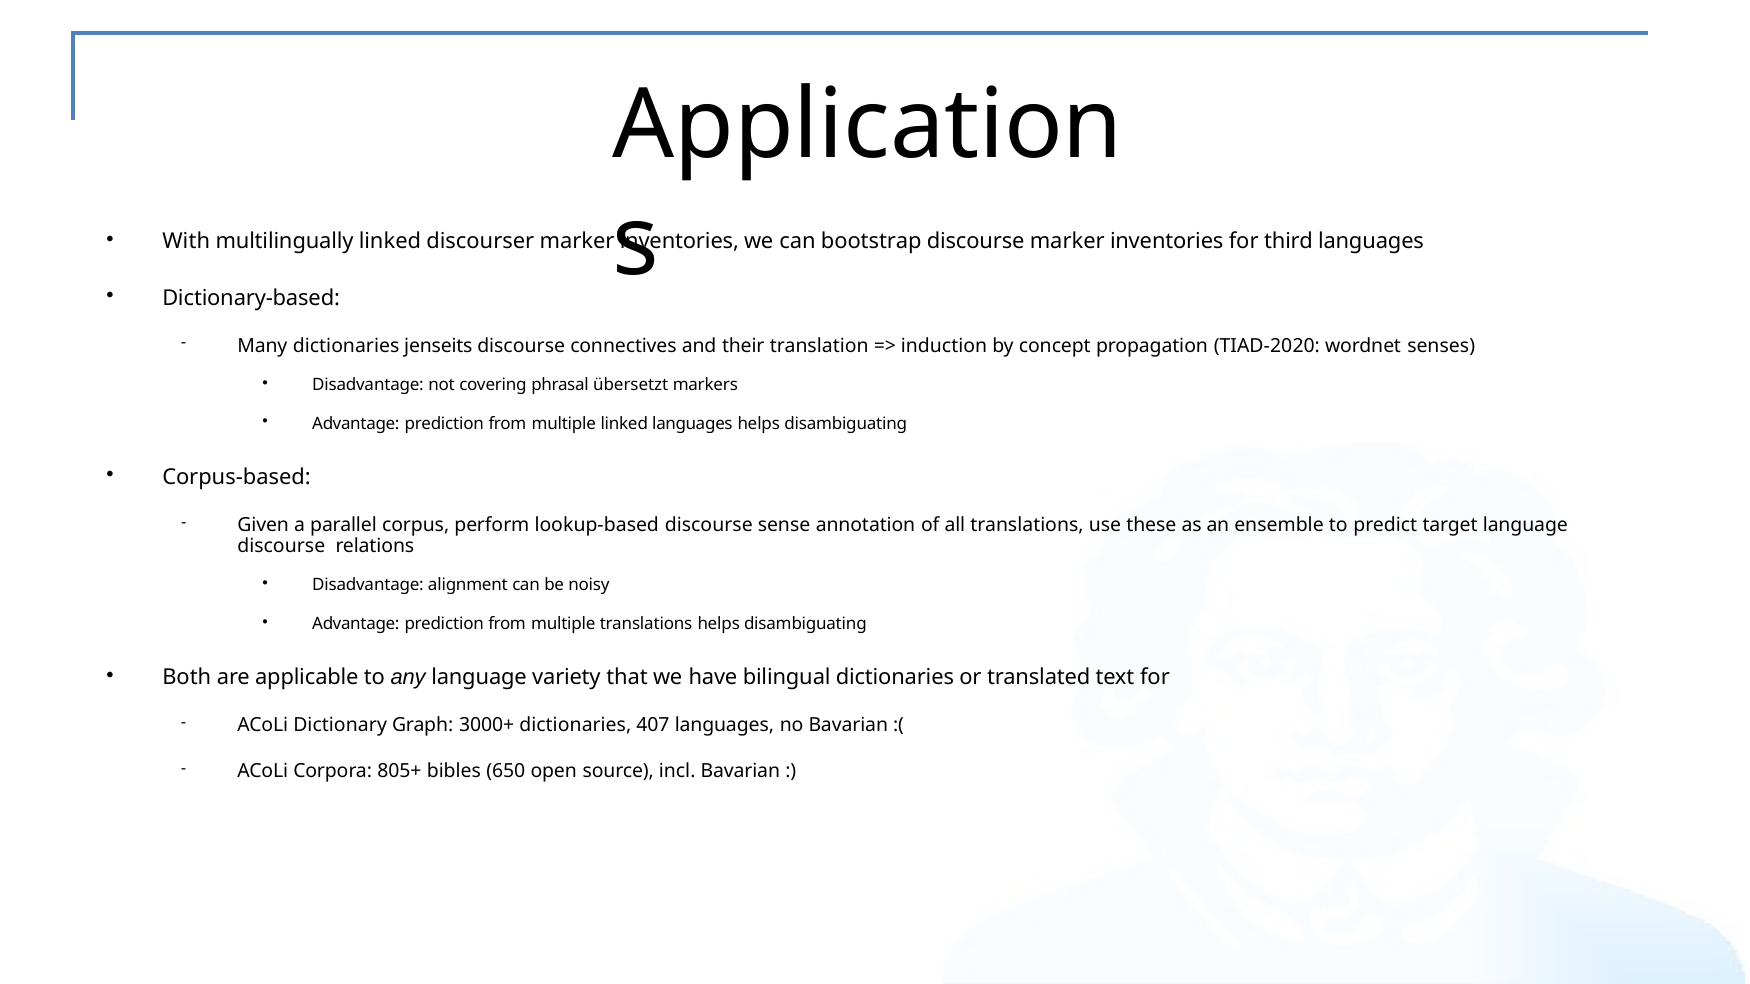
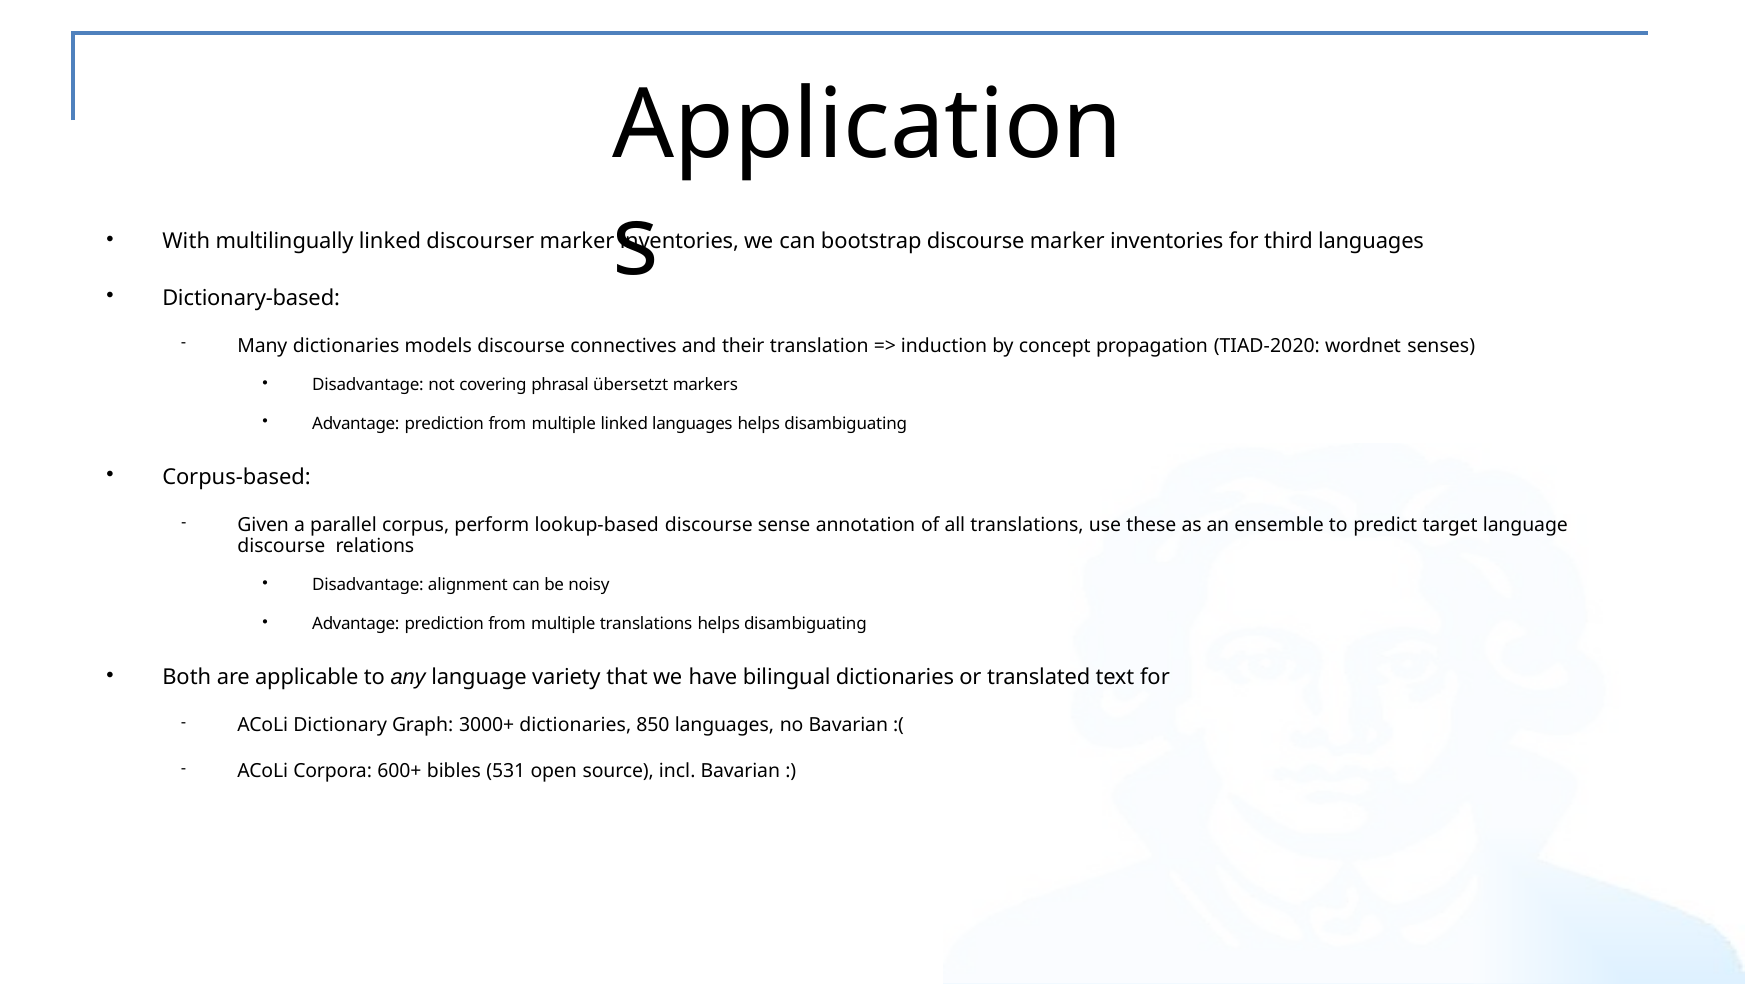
jenseits: jenseits -> models
407: 407 -> 850
805+: 805+ -> 600+
650: 650 -> 531
